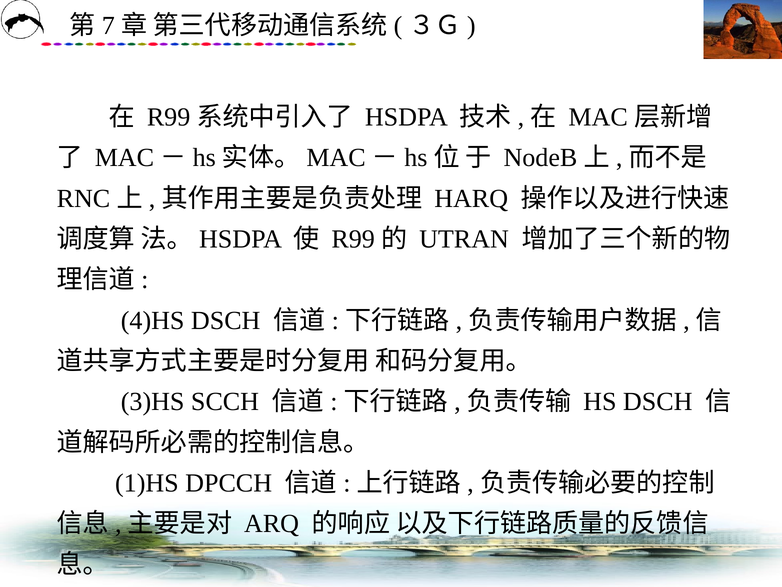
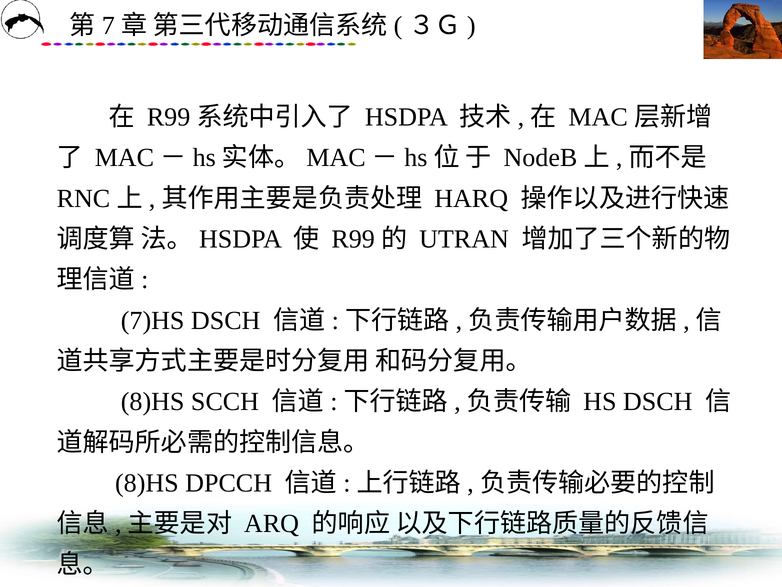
4)HS: 4)HS -> 7)HS
3)HS at (153, 401): 3)HS -> 8)HS
1)HS at (147, 483): 1)HS -> 8)HS
